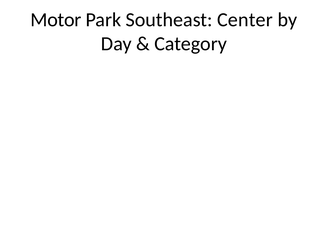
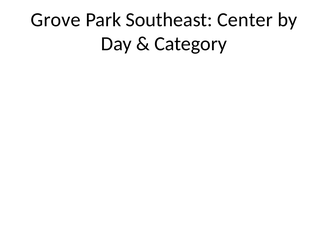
Motor: Motor -> Grove
